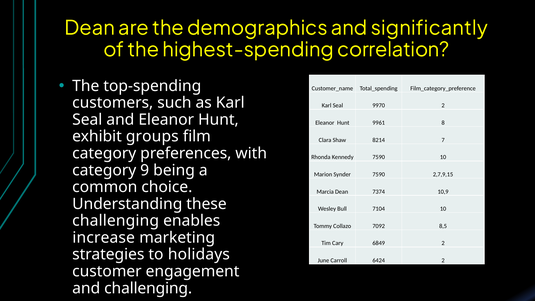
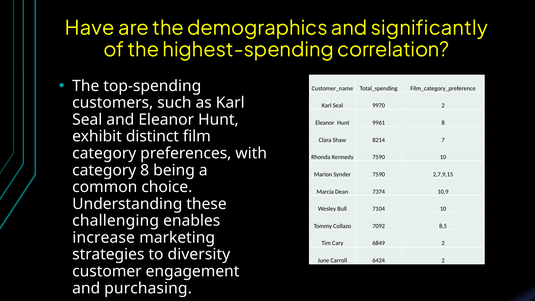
Dean at (90, 28): Dean -> Have
groups: groups -> distinct
category 9: 9 -> 8
holidays: holidays -> diversity
and challenging: challenging -> purchasing
